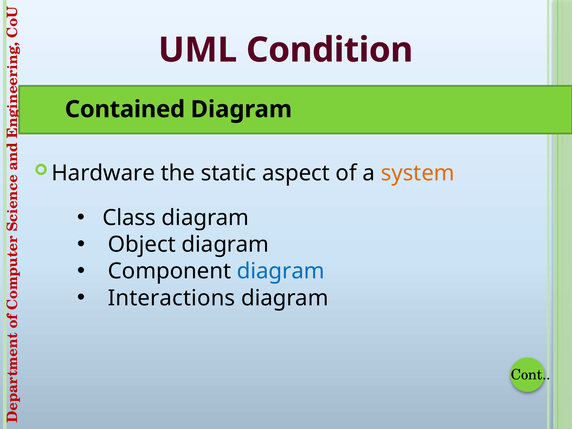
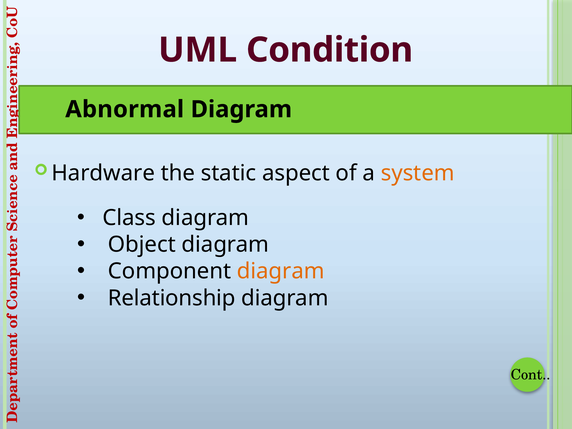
Contained: Contained -> Abnormal
diagram at (281, 271) colour: blue -> orange
Interactions: Interactions -> Relationship
